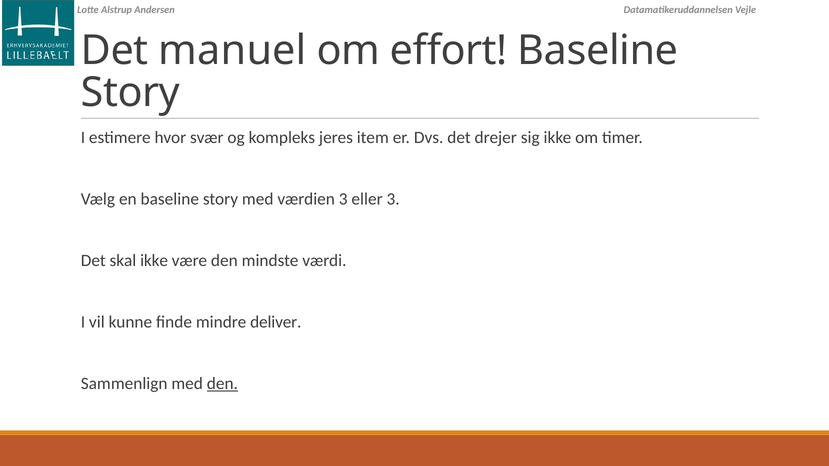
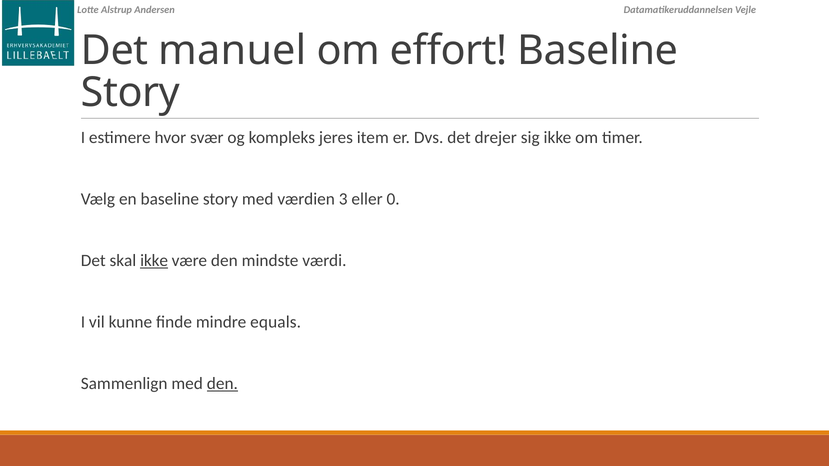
eller 3: 3 -> 0
ikke at (154, 261) underline: none -> present
deliver: deliver -> equals
